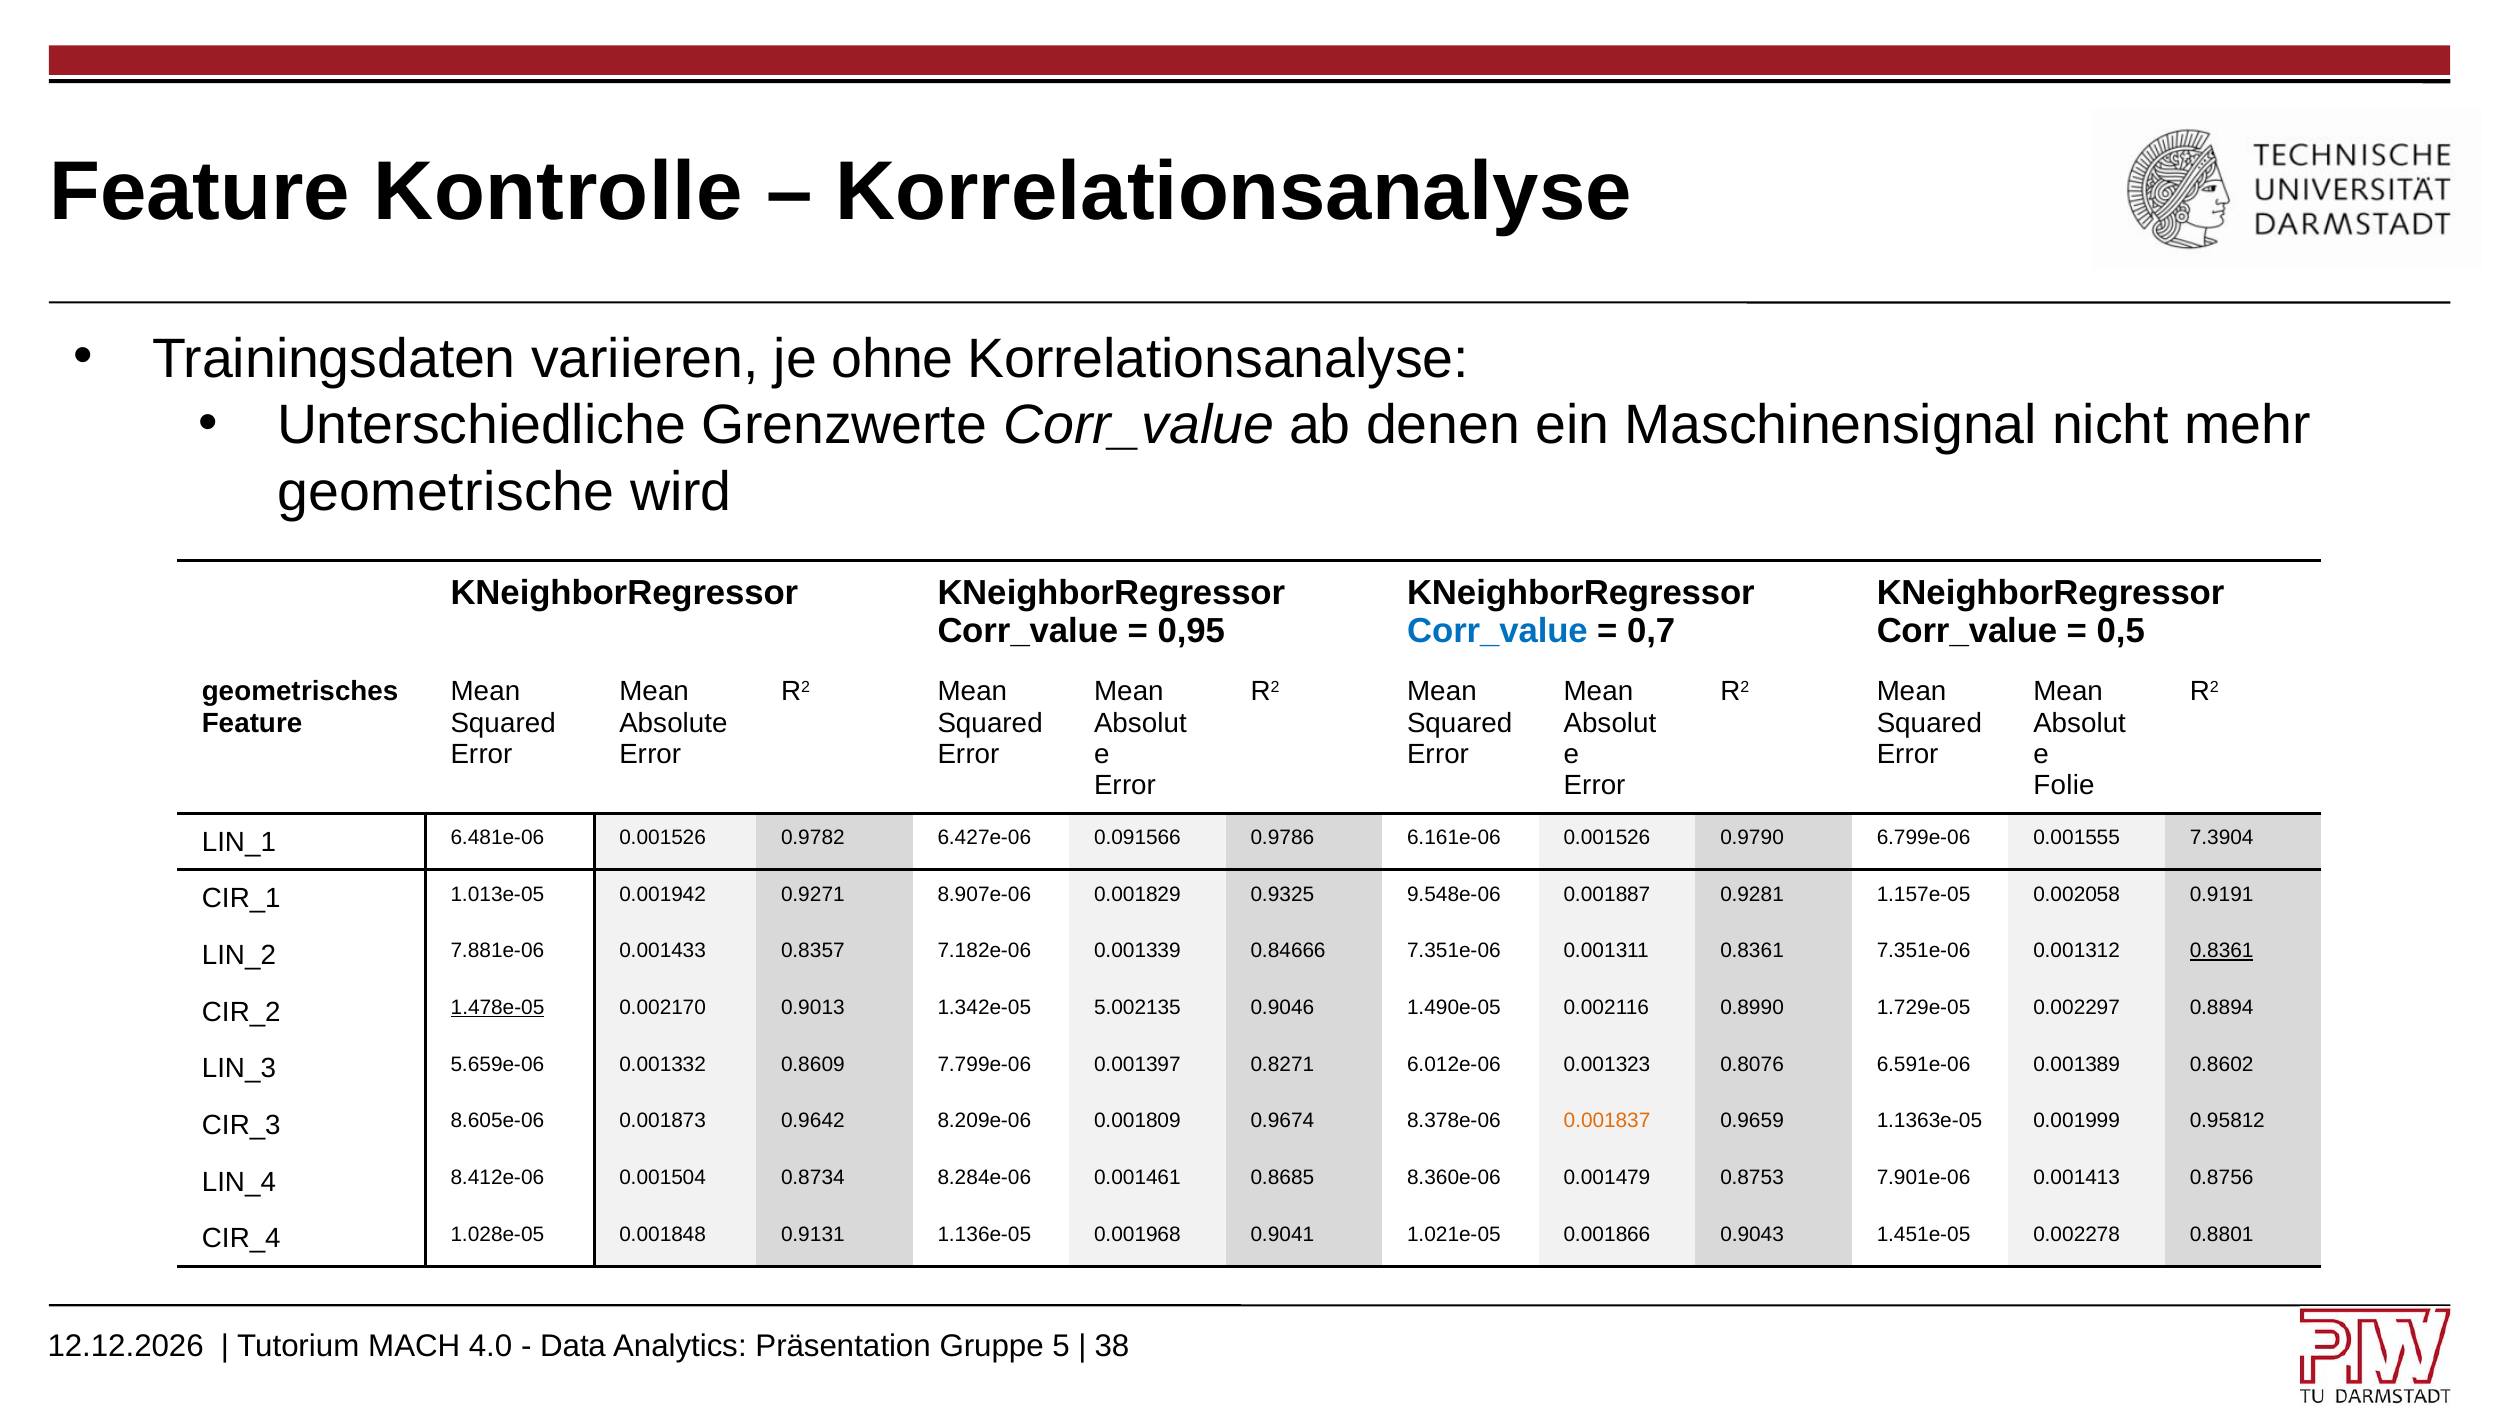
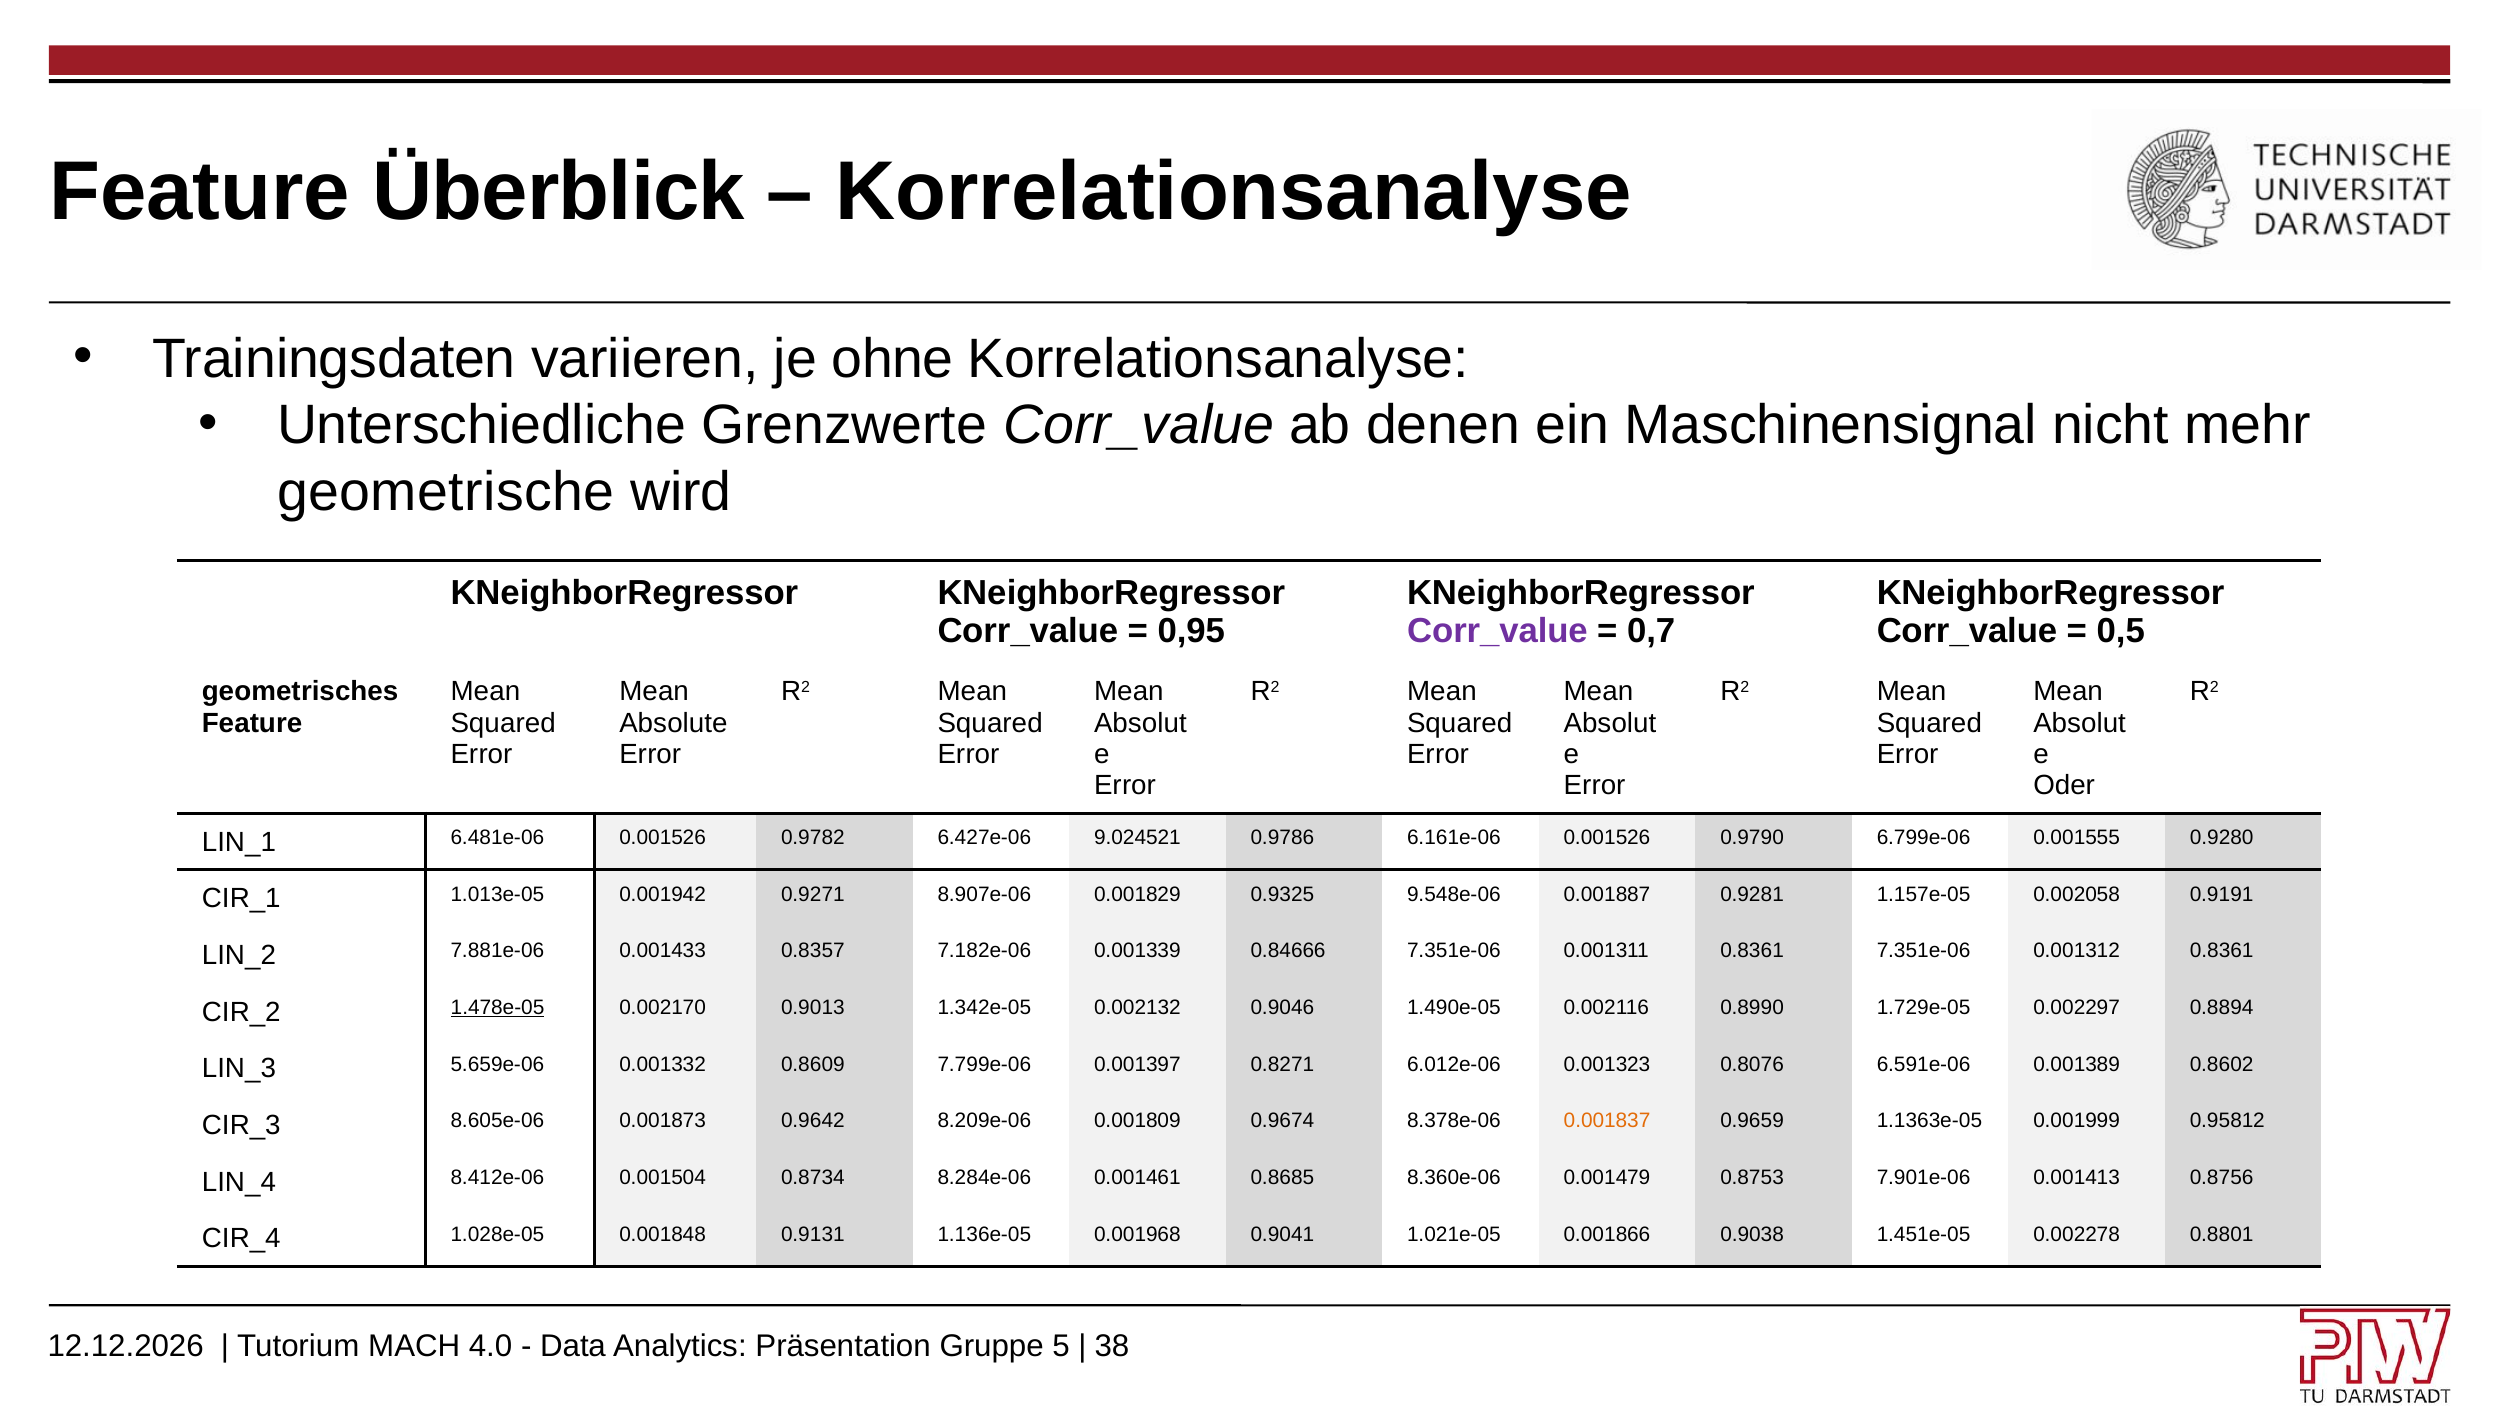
Kontrolle: Kontrolle -> Überblick
Corr_value at (1497, 631) colour: blue -> purple
Folie: Folie -> Oder
0.091566: 0.091566 -> 9.024521
7.3904: 7.3904 -> 0.9280
0.8361 at (2222, 951) underline: present -> none
5.002135: 5.002135 -> 0.002132
0.9043: 0.9043 -> 0.9038
